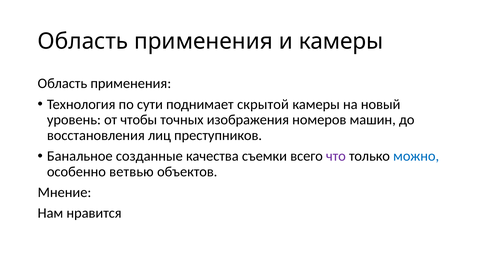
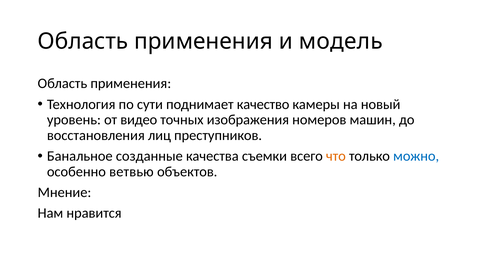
и камеры: камеры -> модель
скрытой: скрытой -> качество
чтобы: чтобы -> видео
что colour: purple -> orange
